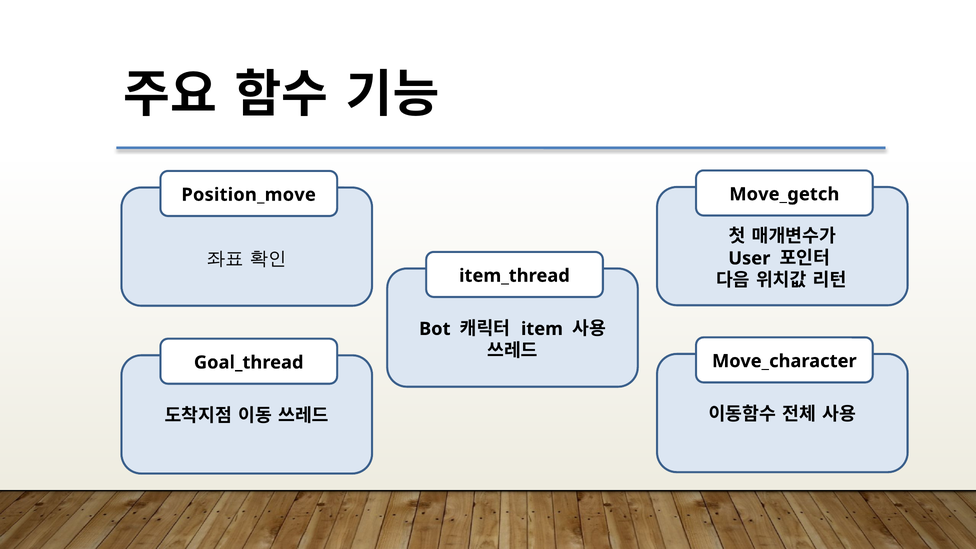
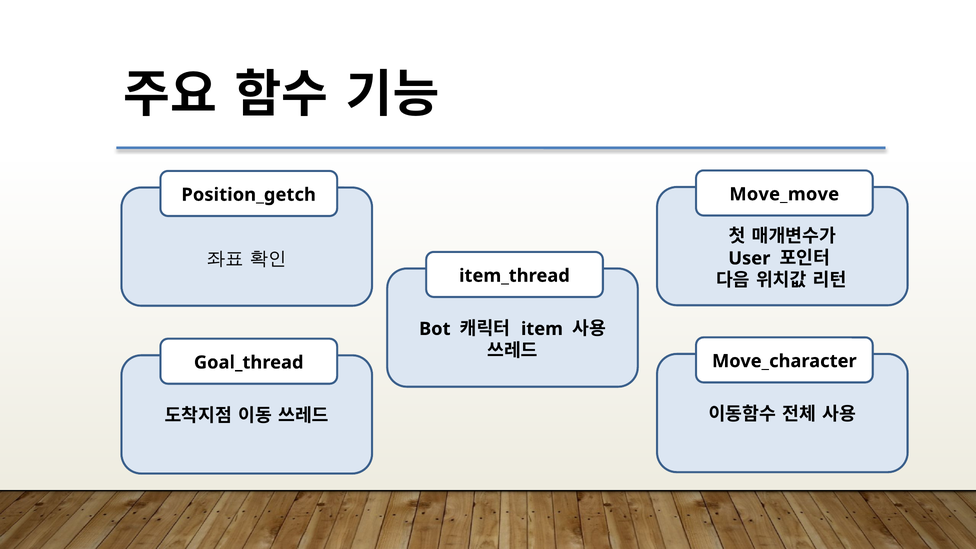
Move_getch: Move_getch -> Move_move
Position_move: Position_move -> Position_getch
